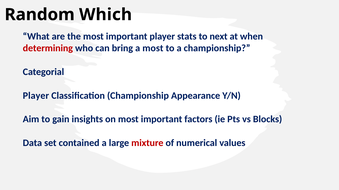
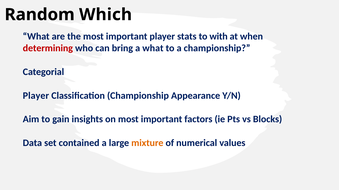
next: next -> with
a most: most -> what
mixture colour: red -> orange
